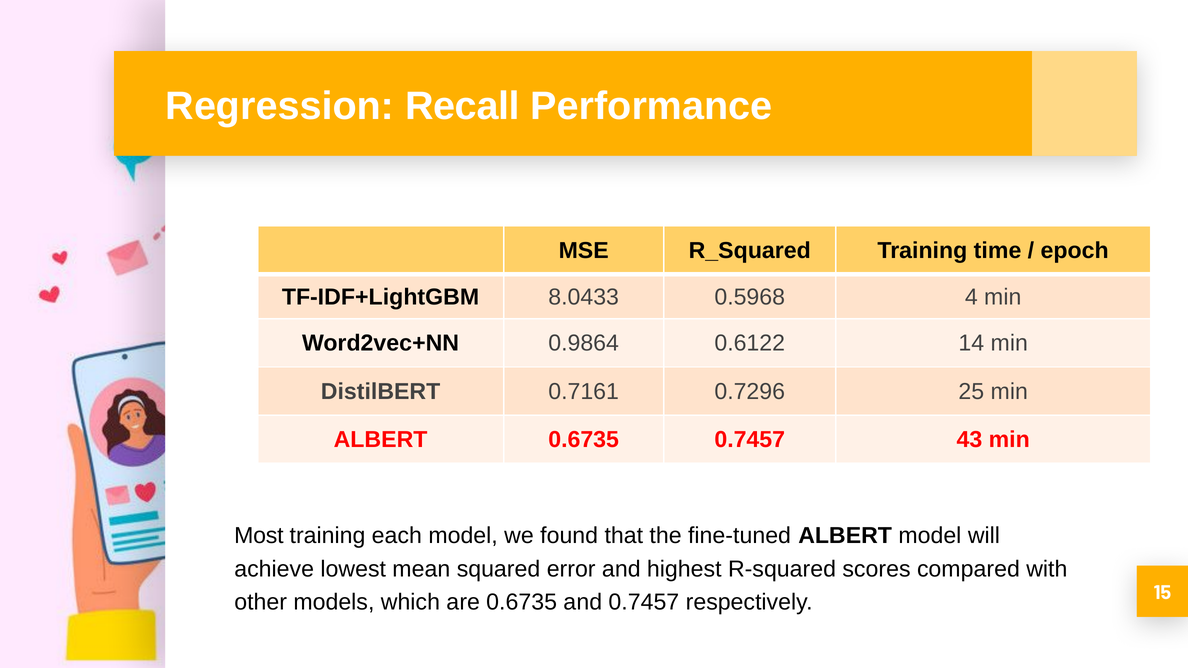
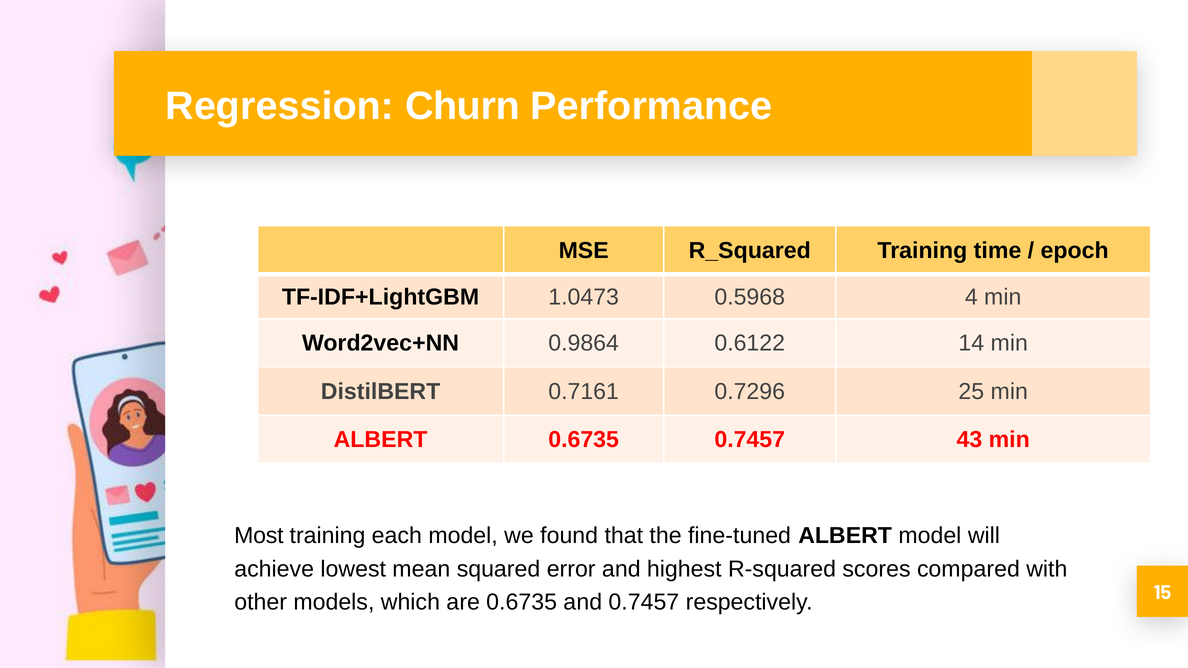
Recall: Recall -> Churn
8.0433: 8.0433 -> 1.0473
